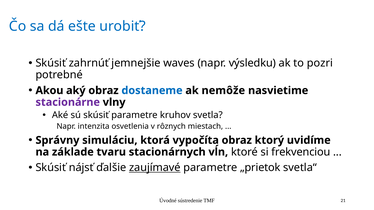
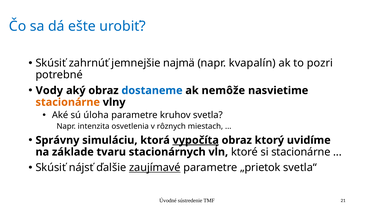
waves: waves -> najmä
výsledku: výsledku -> kvapalín
Akou: Akou -> Vody
stacionárne at (68, 102) colour: purple -> orange
sú skúsiť: skúsiť -> úloha
vypočíta underline: none -> present
si frekvenciou: frekvenciou -> stacionárne
